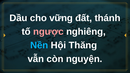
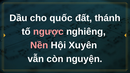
vững: vững -> quốc
Nền colour: light blue -> pink
Thăng: Thăng -> Xuyên
